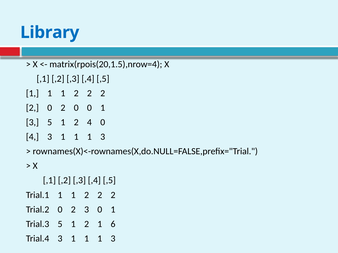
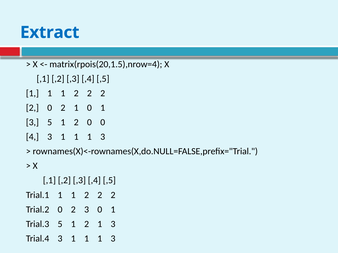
Library: Library -> Extract
0 2 0: 0 -> 1
1 2 4: 4 -> 0
2 1 6: 6 -> 3
